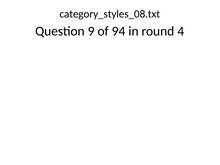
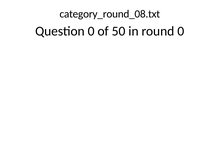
category_styles_08.txt: category_styles_08.txt -> category_round_08.txt
Question 9: 9 -> 0
94: 94 -> 50
round 4: 4 -> 0
